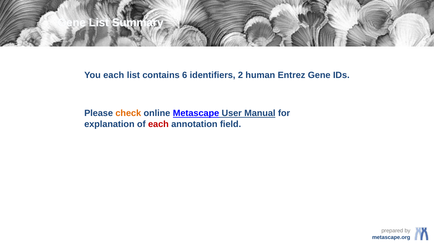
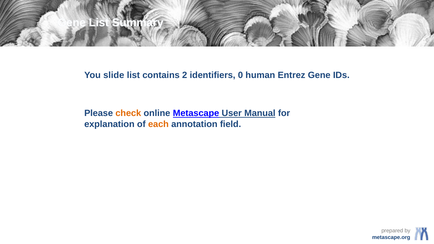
You each: each -> slide
6: 6 -> 2
2: 2 -> 0
each at (158, 124) colour: red -> orange
